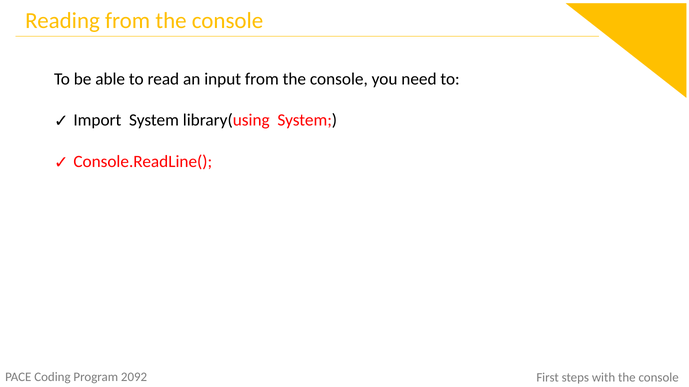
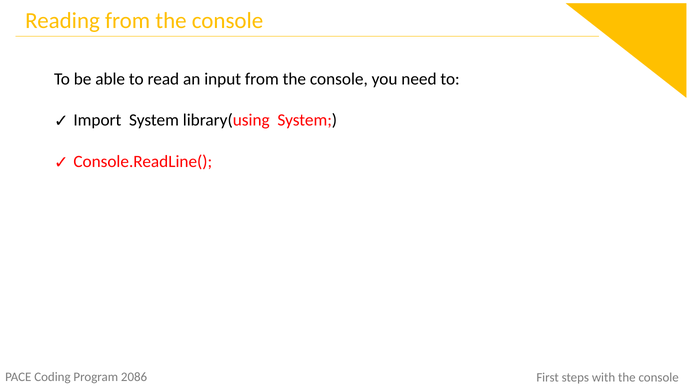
2092: 2092 -> 2086
